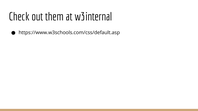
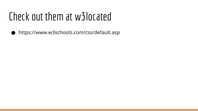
w3internal: w3internal -> w3located
